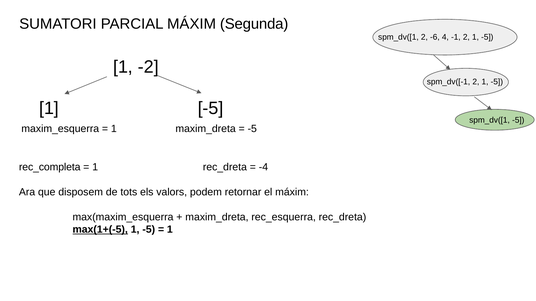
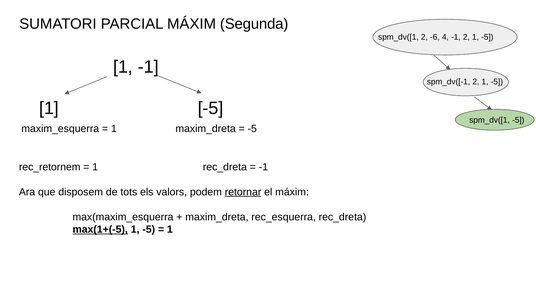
1 -2: -2 -> -1
rec_completa: rec_completa -> rec_retornem
-4 at (263, 167): -4 -> -1
retornar underline: none -> present
